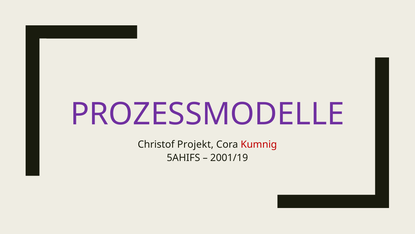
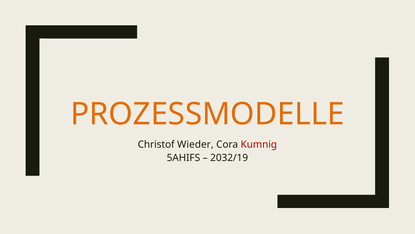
PROZESSMODELLE colour: purple -> orange
Projekt: Projekt -> Wieder
2001/19: 2001/19 -> 2032/19
